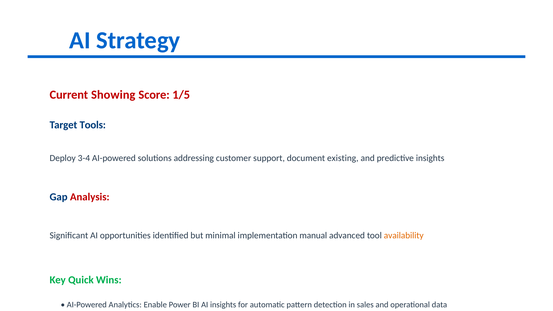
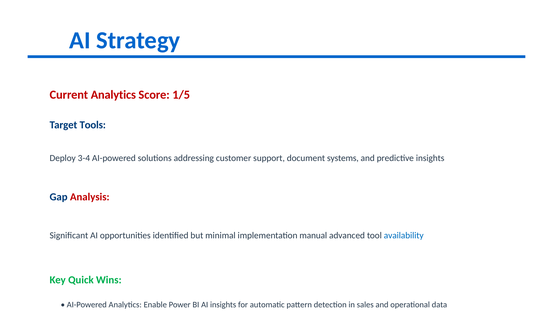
Current Showing: Showing -> Analytics
existing: existing -> systems
availability colour: orange -> blue
